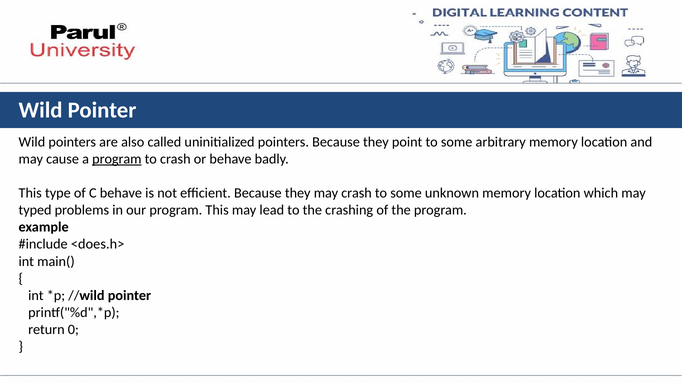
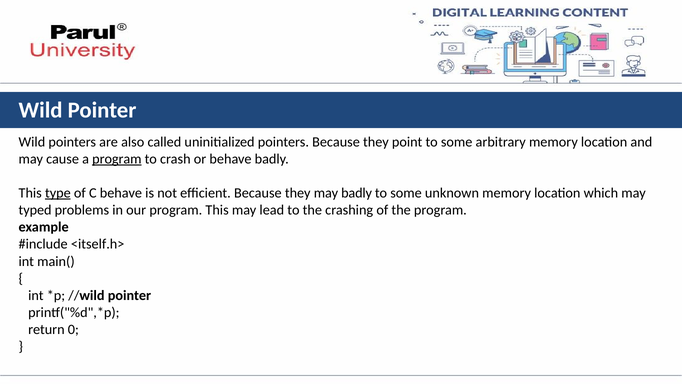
type underline: none -> present
may crash: crash -> badly
<does.h>: <does.h> -> <itself.h>
